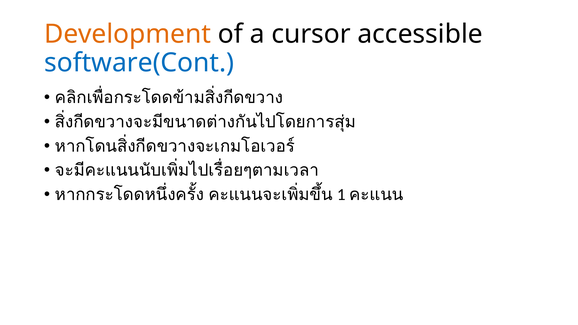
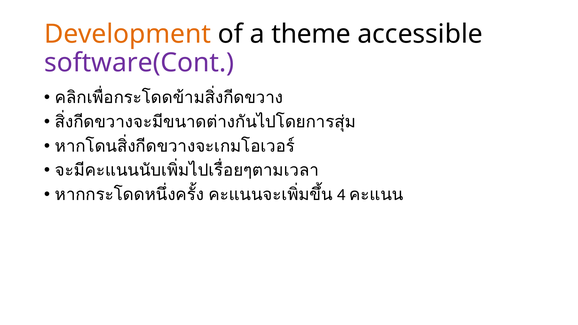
cursor: cursor -> theme
software(Cont colour: blue -> purple
1: 1 -> 4
